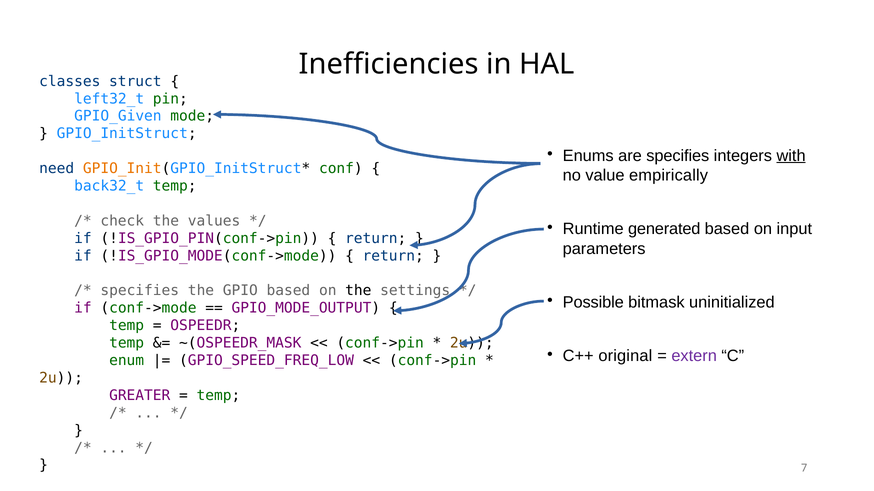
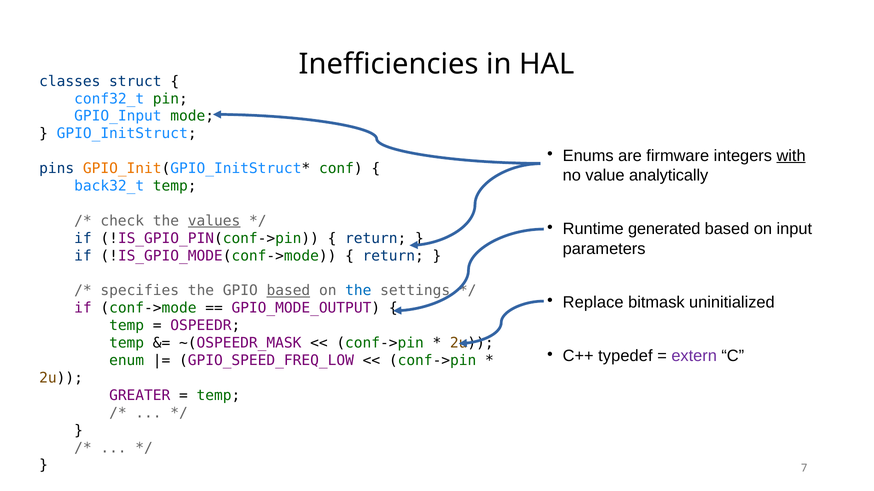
left32_t: left32_t -> conf32_t
GPIO_Given: GPIO_Given -> GPIO_Input
are specifies: specifies -> firmware
need: need -> pins
empirically: empirically -> analytically
values underline: none -> present
based at (288, 291) underline: none -> present
the at (358, 291) colour: black -> blue
Possible: Possible -> Replace
original: original -> typedef
